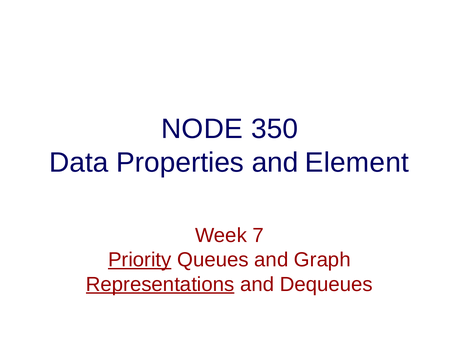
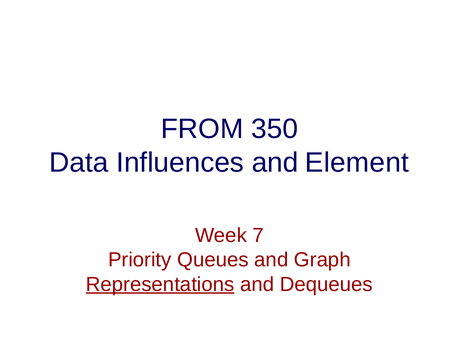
NODE: NODE -> FROM
Properties: Properties -> Influences
Priority underline: present -> none
